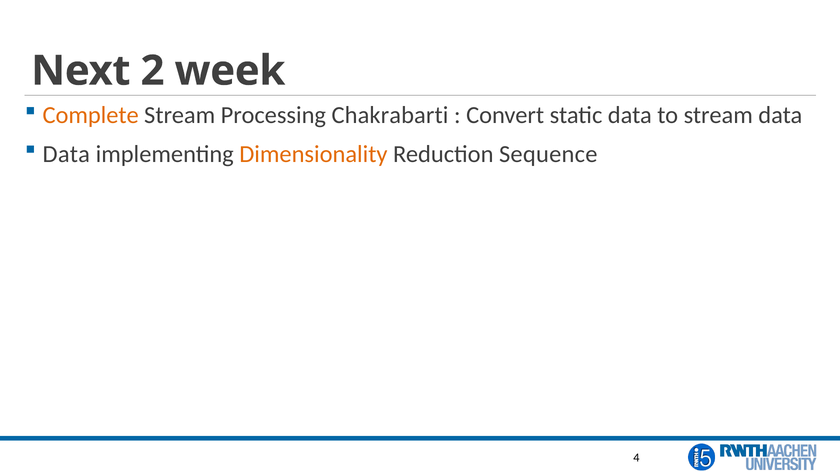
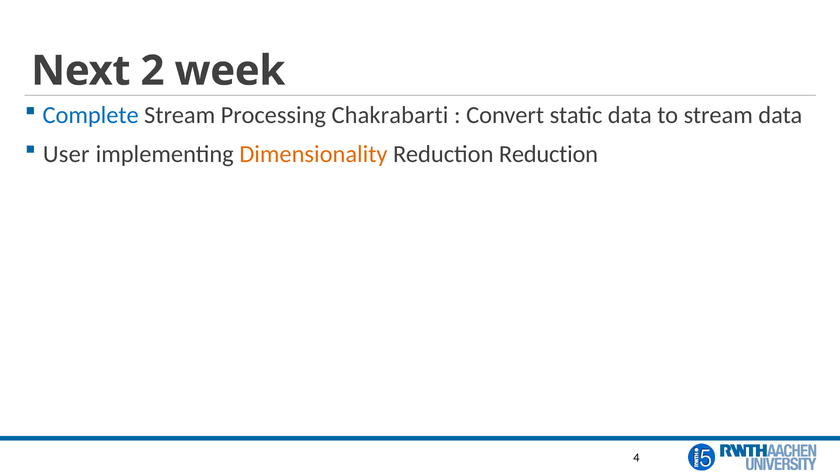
Complete colour: orange -> blue
Data at (66, 154): Data -> User
Reduction Sequence: Sequence -> Reduction
